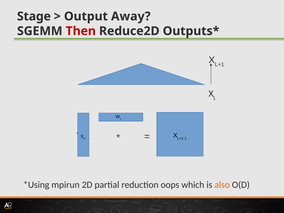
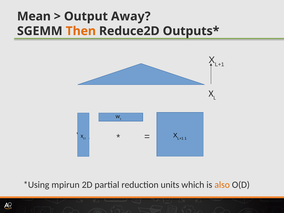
Stage: Stage -> Mean
Then colour: red -> orange
oops: oops -> units
